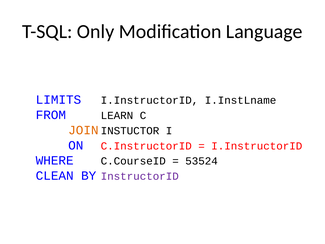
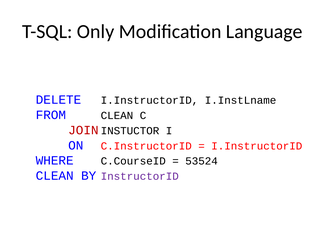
LIMITS: LIMITS -> DELETE
FROM LEARN: LEARN -> CLEAN
JOIN colour: orange -> red
